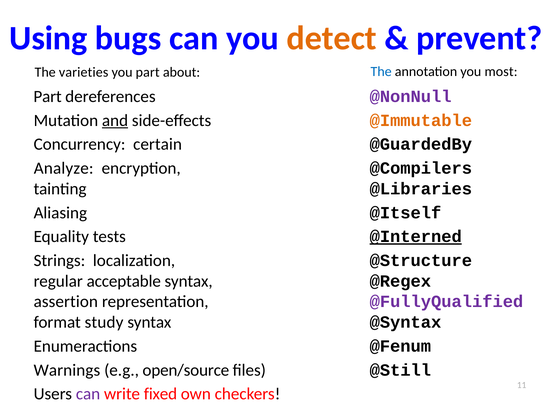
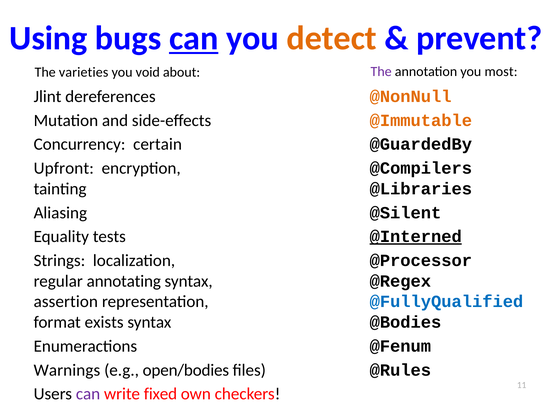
can at (194, 38) underline: none -> present
The at (381, 72) colour: blue -> purple
you part: part -> void
Part at (48, 96): Part -> Jlint
@NonNull colour: purple -> orange
and underline: present -> none
Analyze: Analyze -> Upfront
@Itself: @Itself -> @Silent
@Structure: @Structure -> @Processor
acceptable: acceptable -> annotating
@FullyQualified colour: purple -> blue
study: study -> exists
@Syntax: @Syntax -> @Bodies
open/source: open/source -> open/bodies
@Still: @Still -> @Rules
